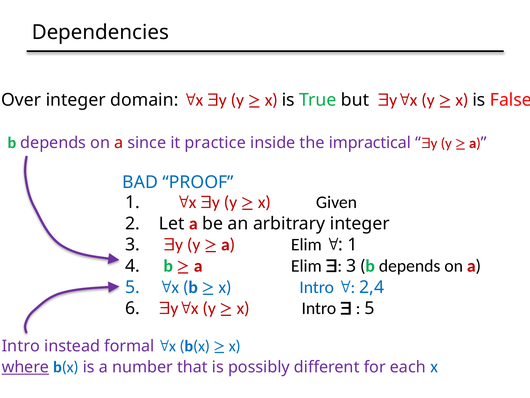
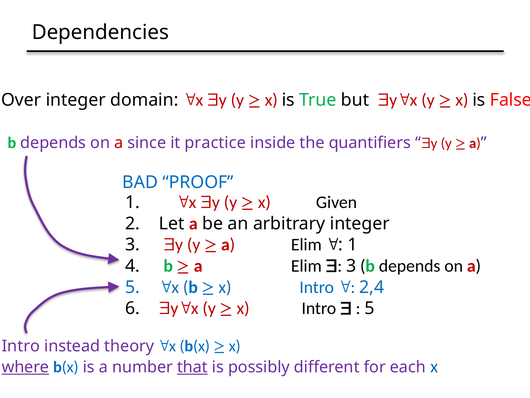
impractical: impractical -> quantifiers
formal: formal -> theory
that underline: none -> present
